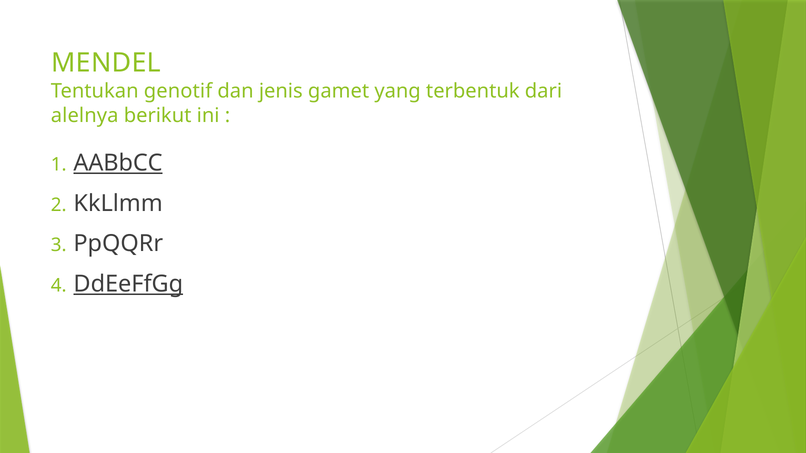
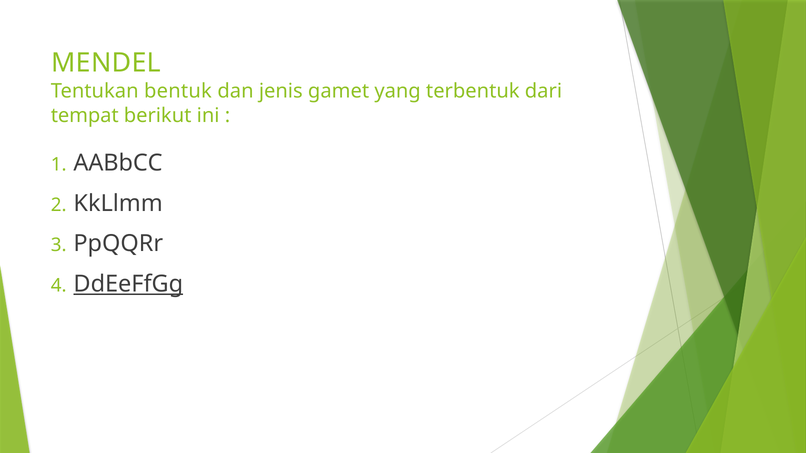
genotif: genotif -> bentuk
alelnya: alelnya -> tempat
AABbCC underline: present -> none
